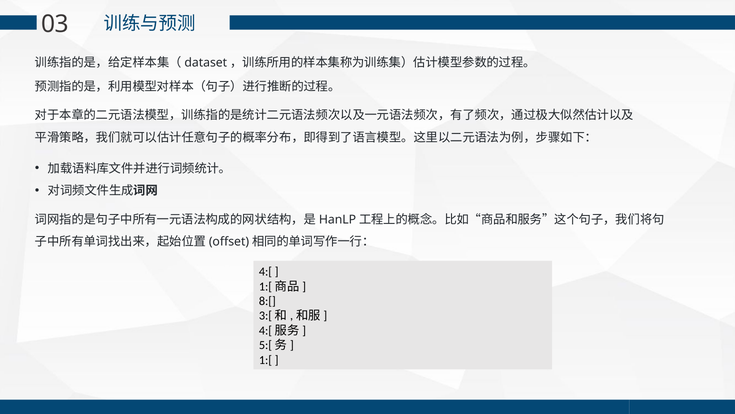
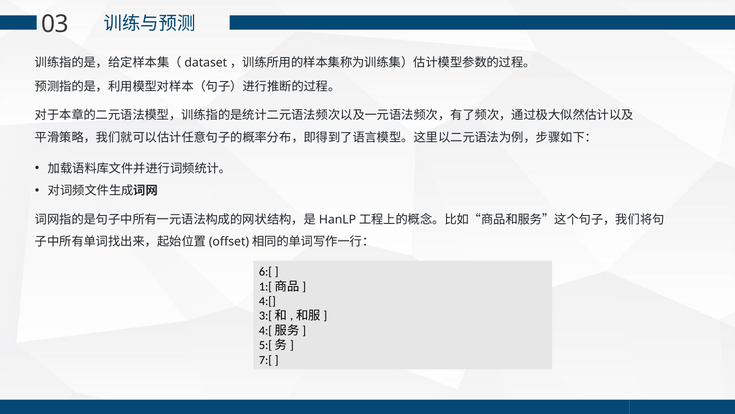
4:[: 4:[ -> 6:[
8:[: 8:[ -> 4:[
1:[: 1:[ -> 7:[
